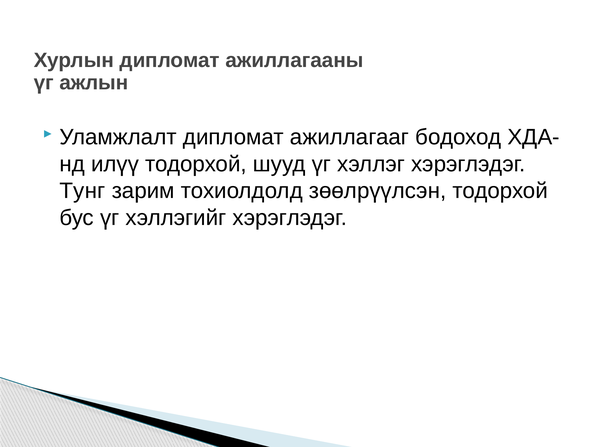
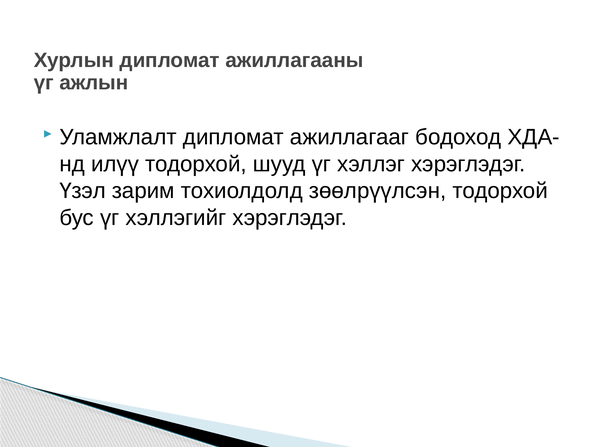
Тунг: Тунг -> Үзэл
